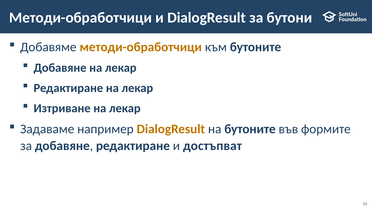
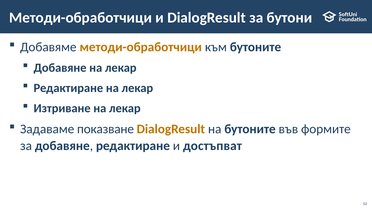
например: например -> показване
